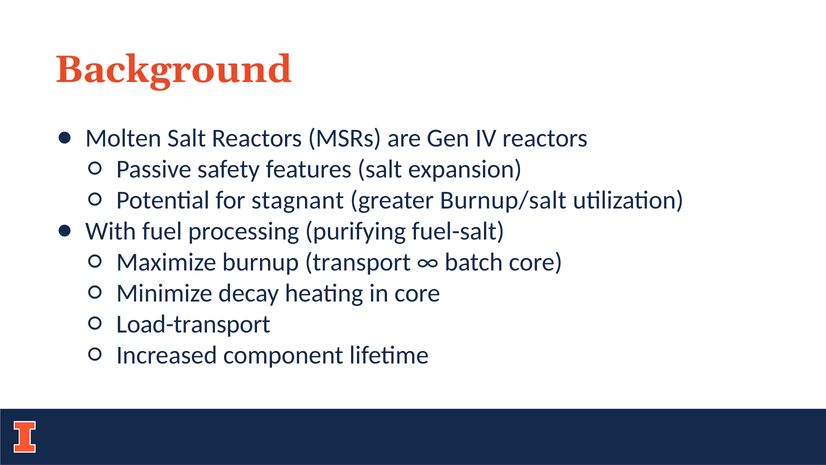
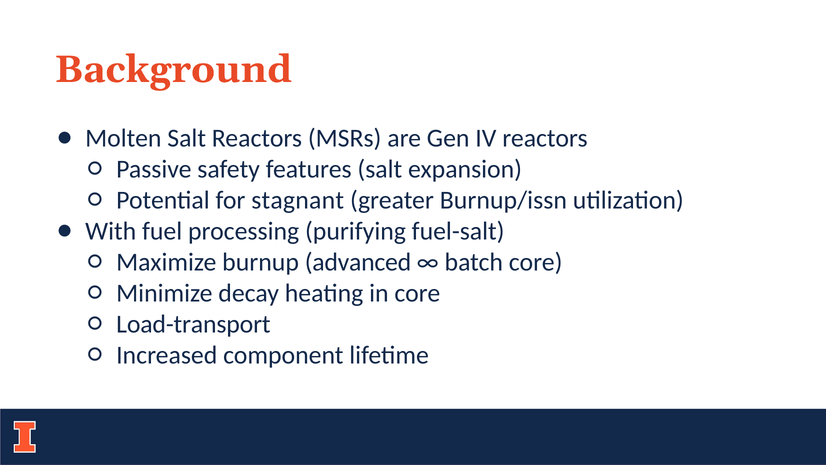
Burnup/salt: Burnup/salt -> Burnup/issn
transport: transport -> advanced
